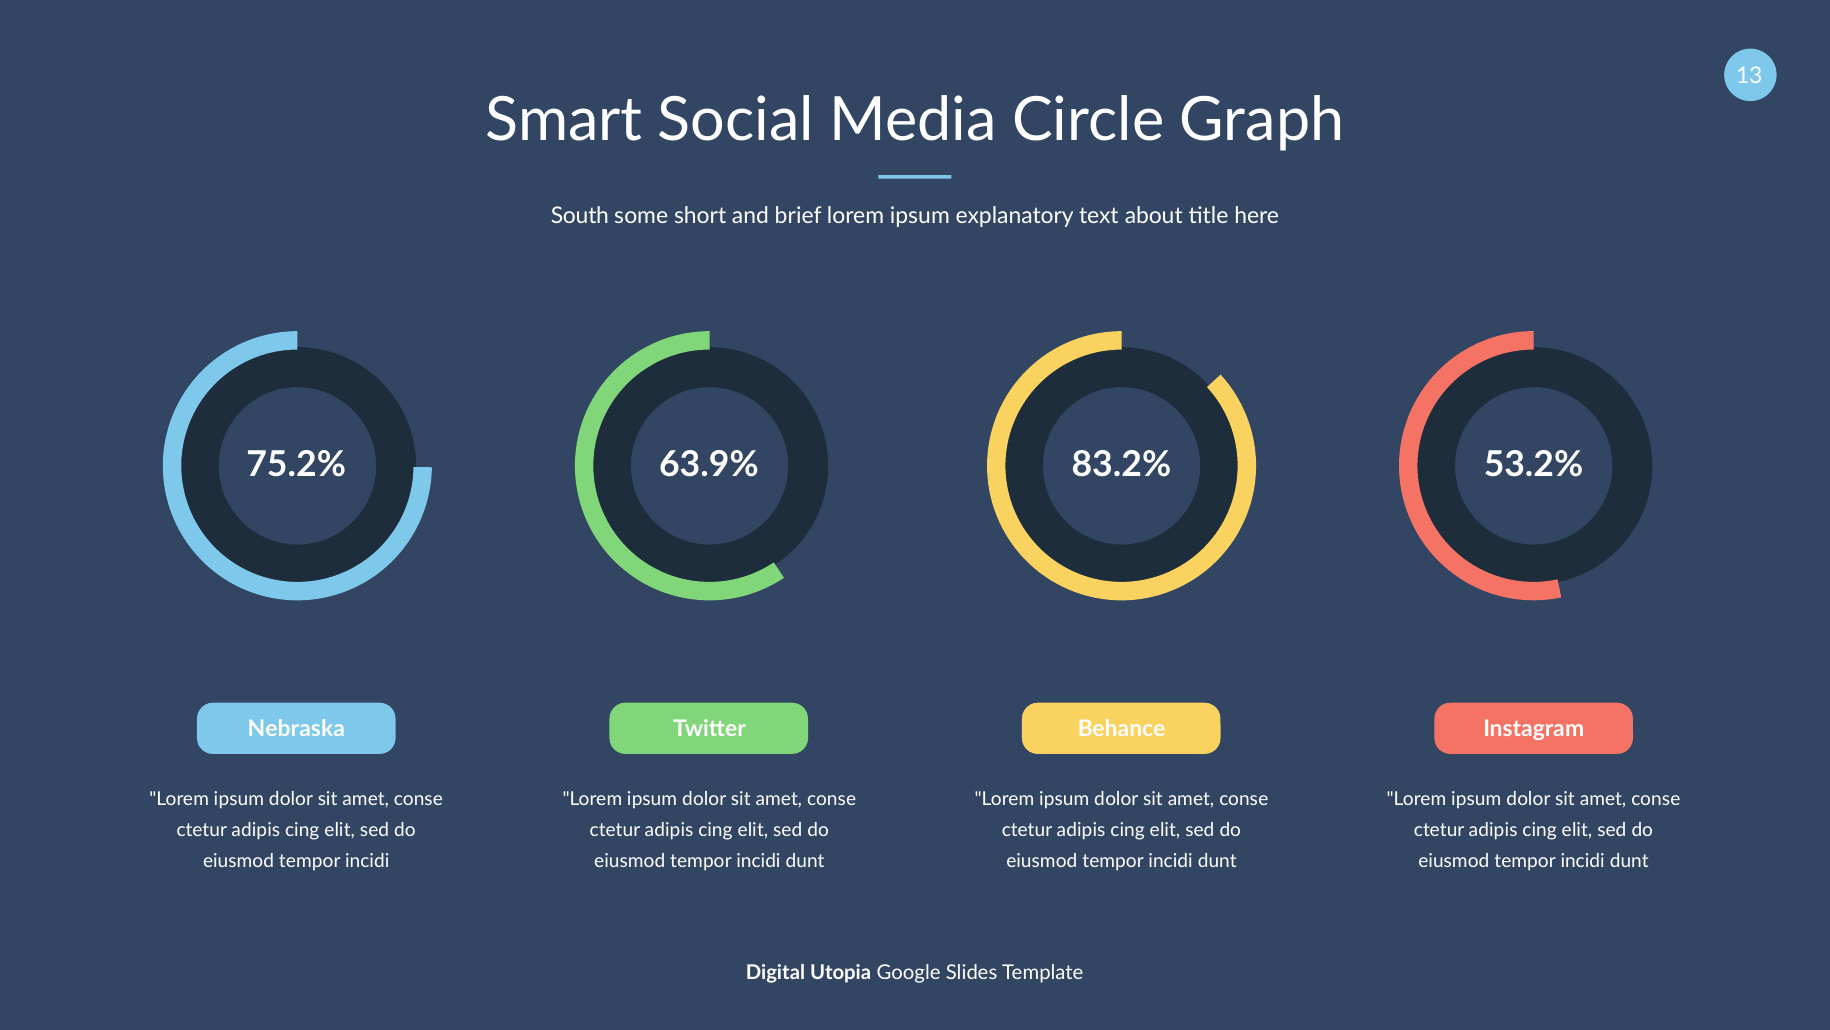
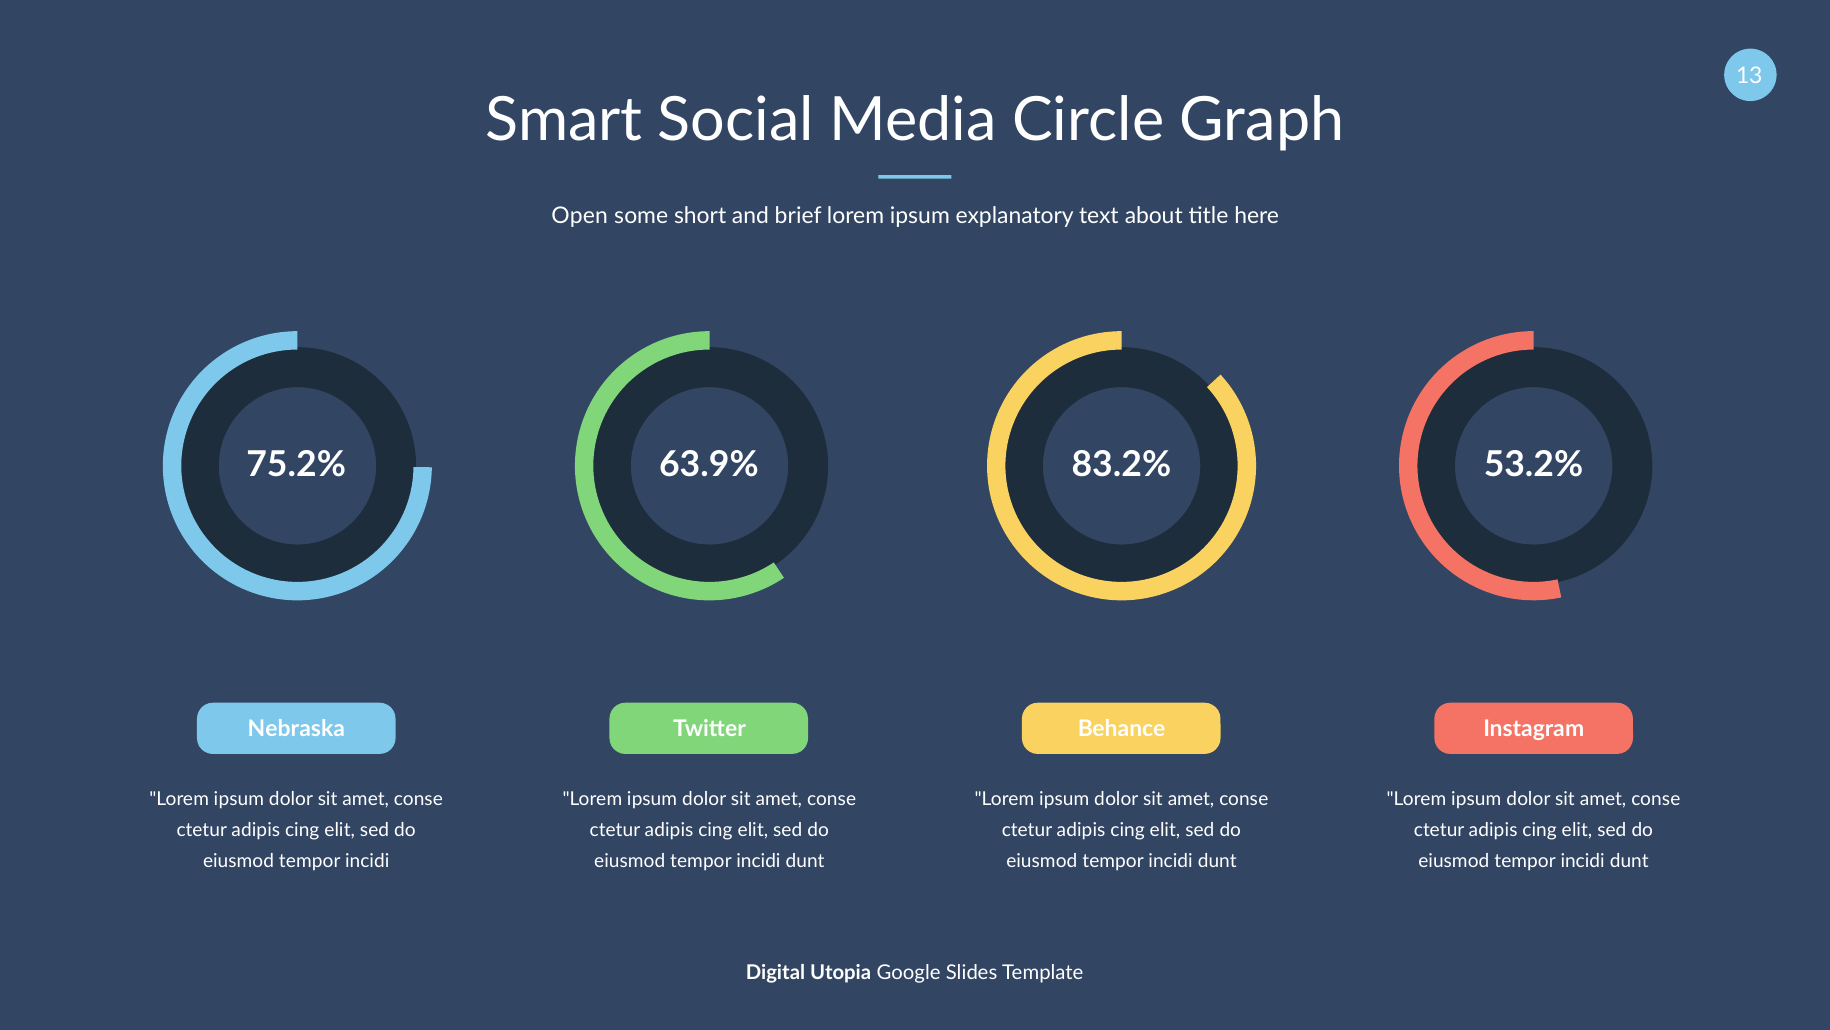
South: South -> Open
